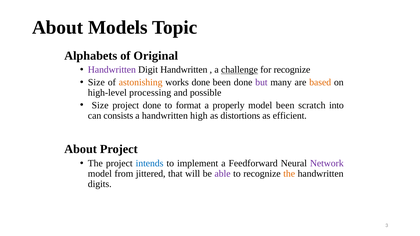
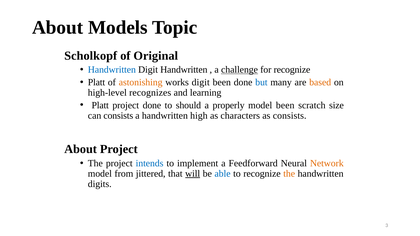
Alphabets: Alphabets -> Scholkopf
Handwritten at (112, 70) colour: purple -> blue
Size at (96, 82): Size -> Platt
works done: done -> digit
but colour: purple -> blue
processing: processing -> recognizes
possible: possible -> learning
Size at (100, 105): Size -> Platt
format: format -> should
into: into -> size
distortions: distortions -> characters
as efficient: efficient -> consists
Network colour: purple -> orange
will underline: none -> present
able colour: purple -> blue
